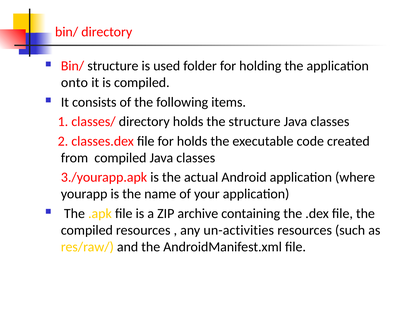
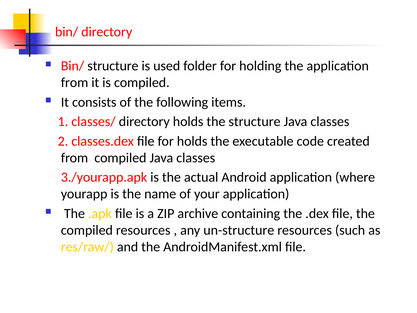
onto at (74, 83): onto -> from
un-activities: un-activities -> un-structure
